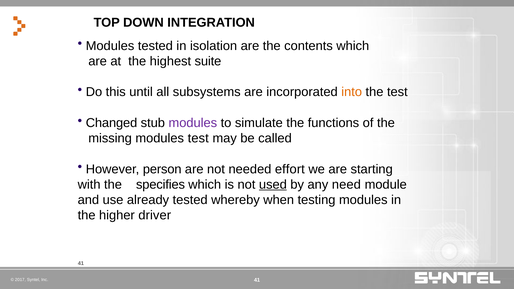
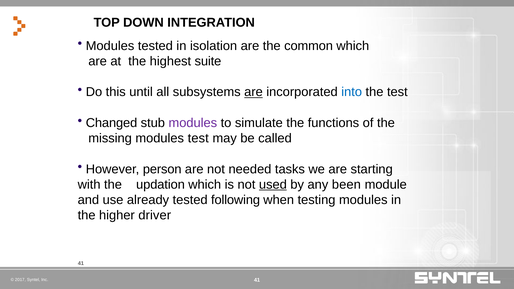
contents: contents -> common
are at (253, 92) underline: none -> present
into colour: orange -> blue
effort: effort -> tasks
specifies: specifies -> updation
need: need -> been
whereby: whereby -> following
